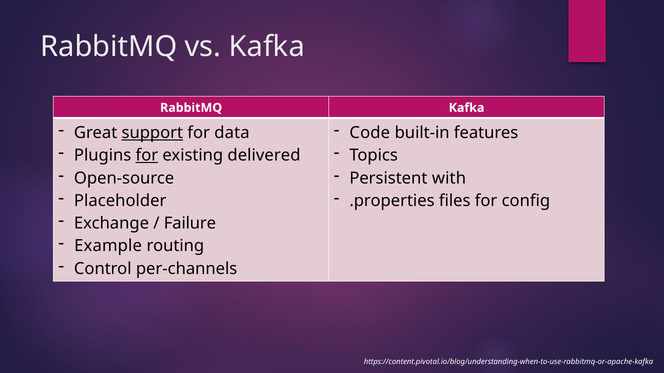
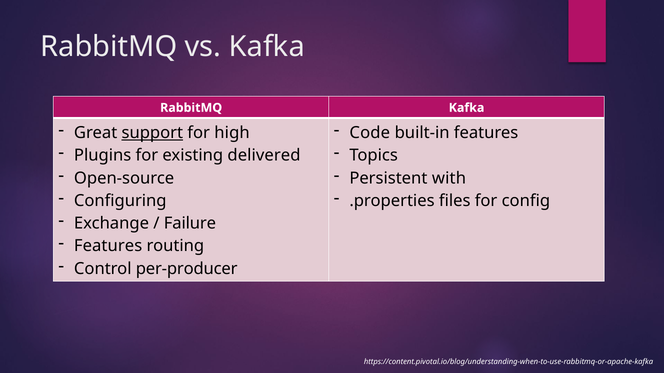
data: data -> high
for at (147, 156) underline: present -> none
Placeholder: Placeholder -> Configuring
Example at (108, 246): Example -> Features
per-channels: per-channels -> per-producer
